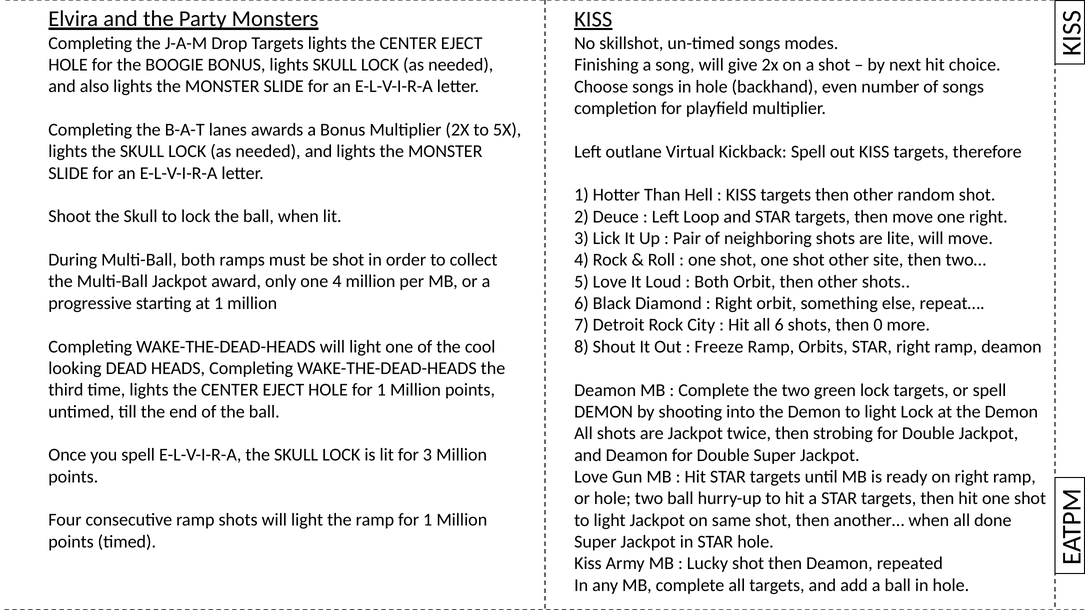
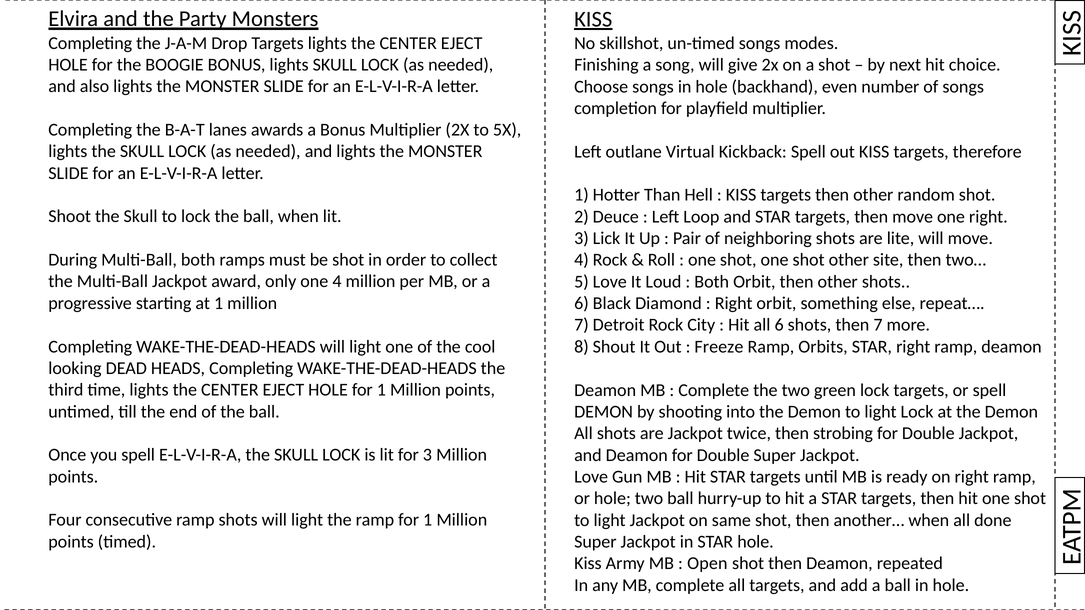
then 0: 0 -> 7
Lucky: Lucky -> Open
